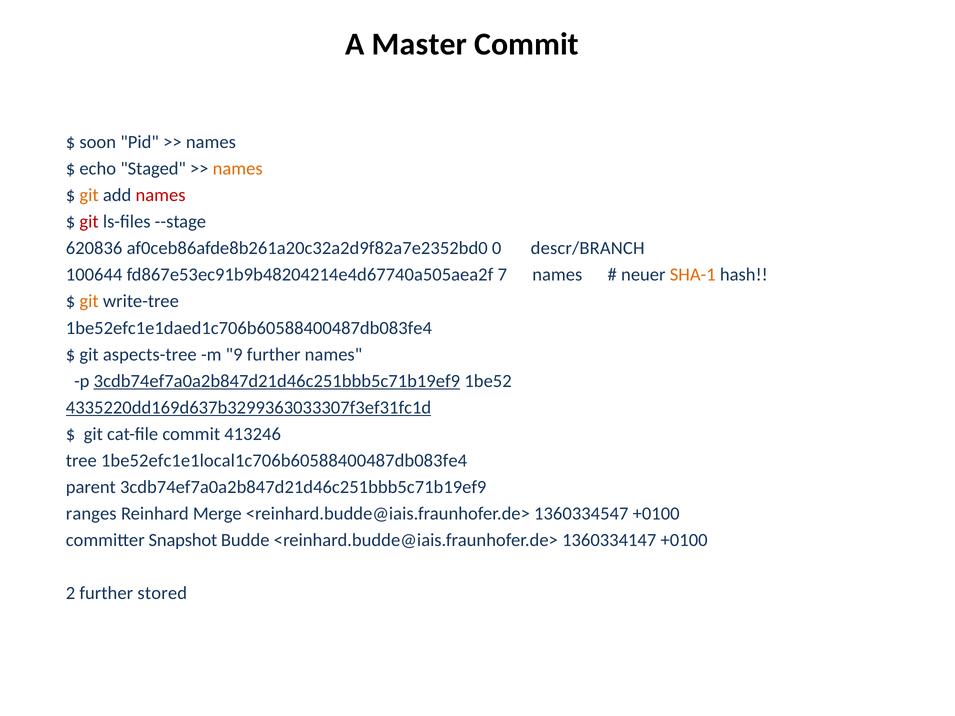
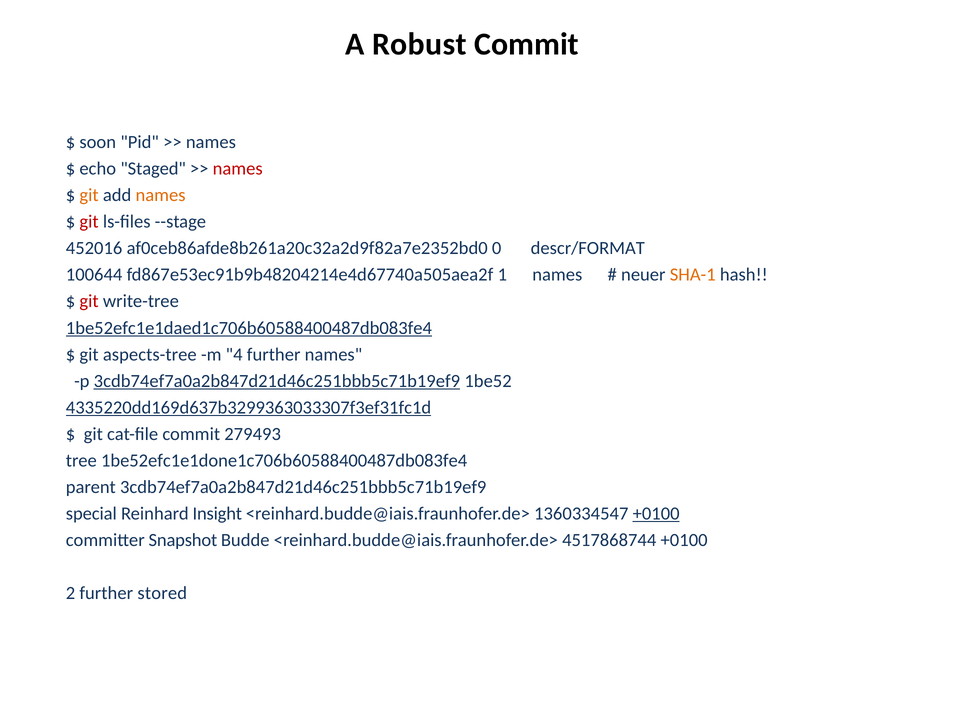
Master: Master -> Robust
names at (238, 169) colour: orange -> red
names at (161, 195) colour: red -> orange
620836: 620836 -> 452016
descr/BRANCH: descr/BRANCH -> descr/FORMAT
7: 7 -> 1
git at (89, 301) colour: orange -> red
1be52efc1e1daed1c706b60588400487db083fe4 underline: none -> present
9: 9 -> 4
413246: 413246 -> 279493
1be52efc1e1local1c706b60588400487db083fe4: 1be52efc1e1local1c706b60588400487db083fe4 -> 1be52efc1e1done1c706b60588400487db083fe4
ranges: ranges -> special
Merge: Merge -> Insight
+0100 at (656, 514) underline: none -> present
1360334147: 1360334147 -> 4517868744
